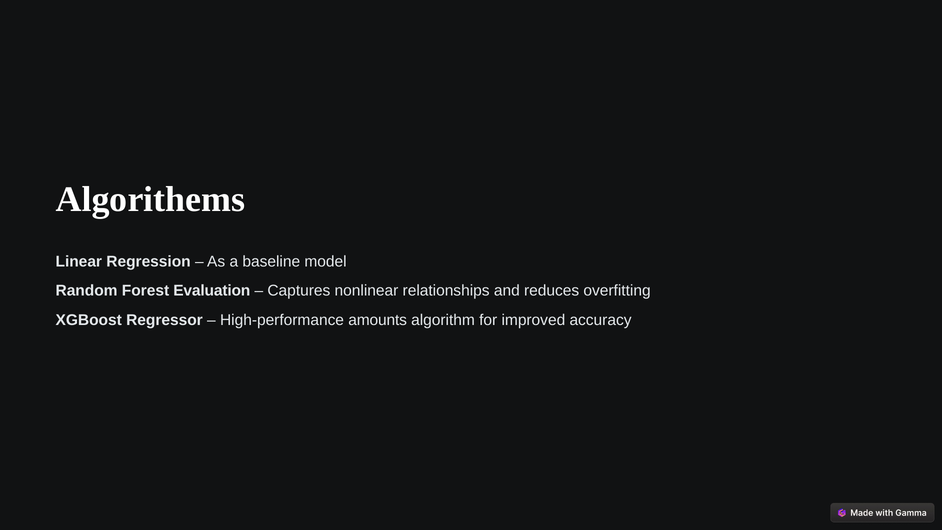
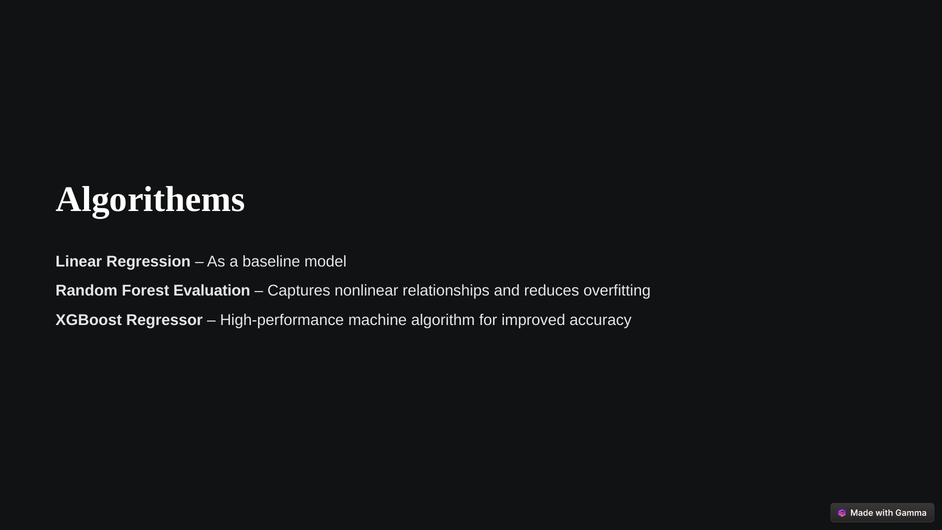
amounts: amounts -> machine
